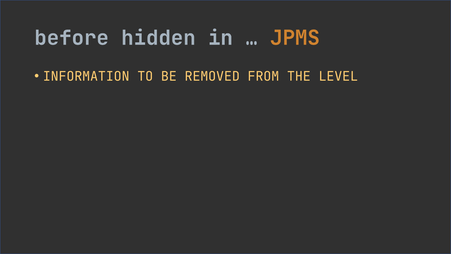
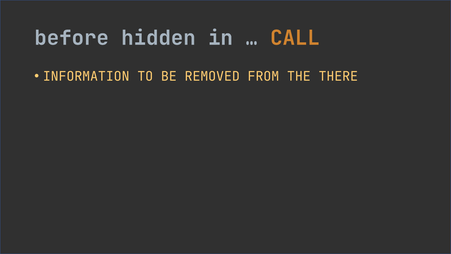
JPMS: JPMS -> CALL
LEVEL: LEVEL -> THERE
